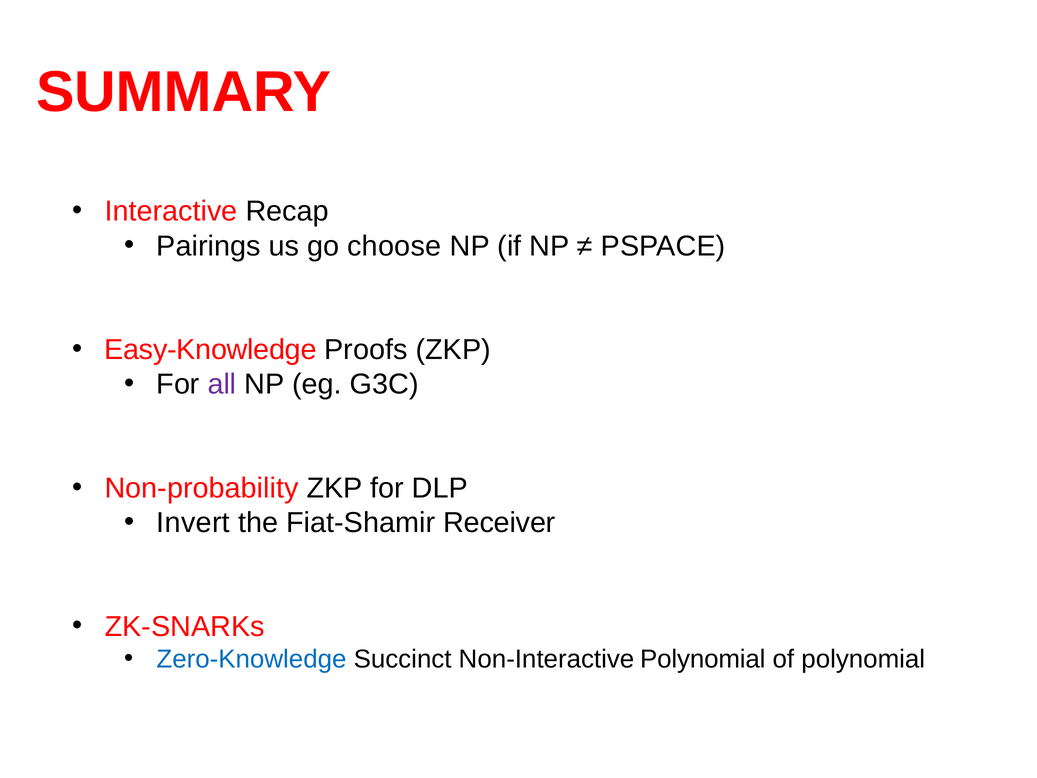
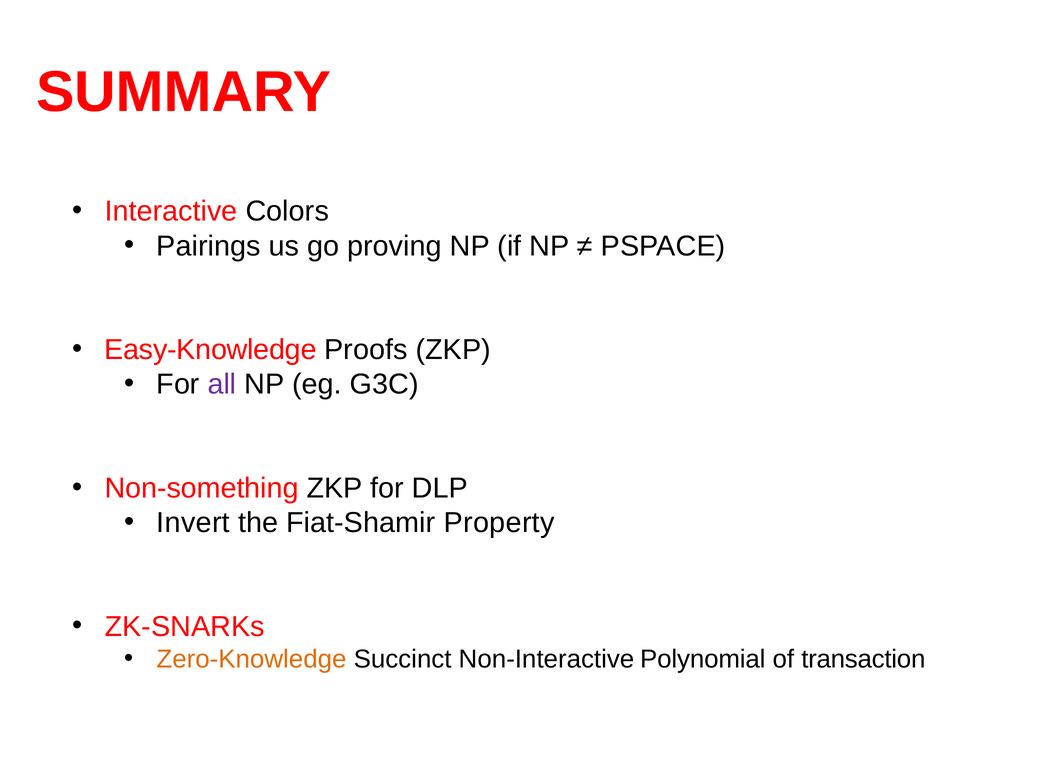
Recap: Recap -> Colors
choose: choose -> proving
Non-probability: Non-probability -> Non-something
Receiver: Receiver -> Property
Zero-Knowledge colour: blue -> orange
of polynomial: polynomial -> transaction
